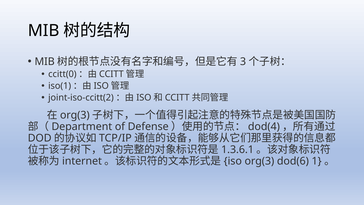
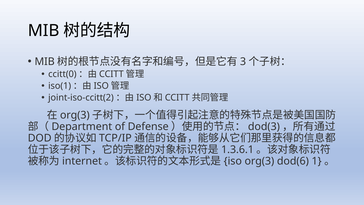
dod(4: dod(4 -> dod(3
